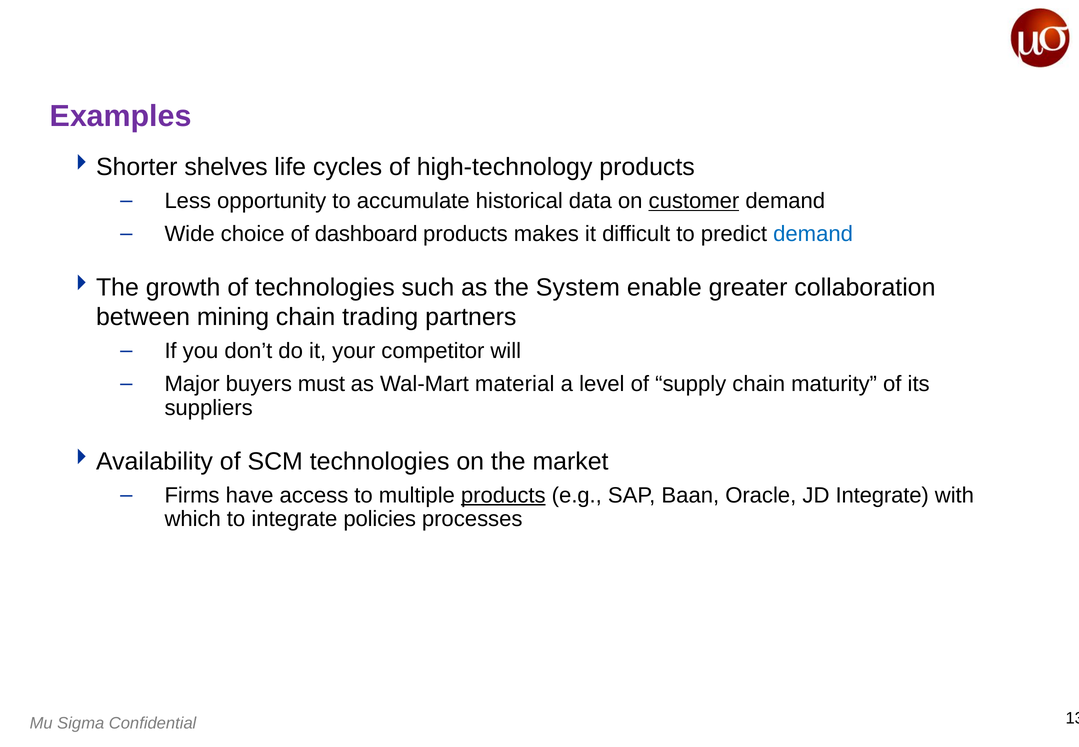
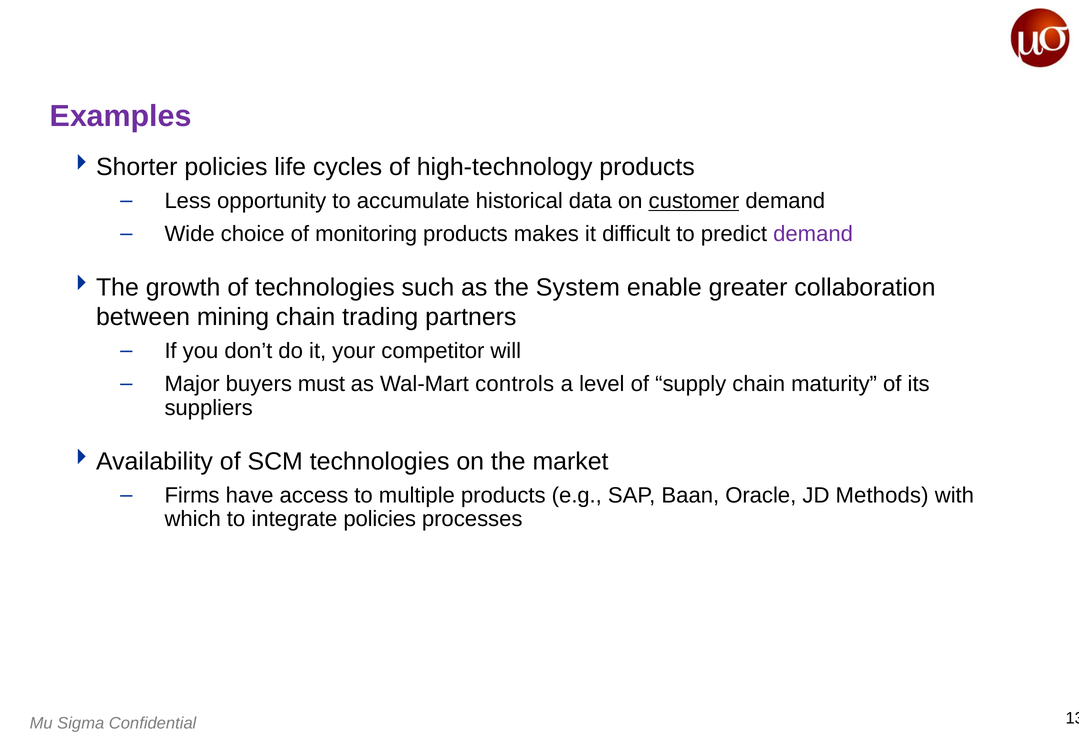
shelves at (226, 167): shelves -> policies
dashboard: dashboard -> monitoring
demand at (813, 234) colour: blue -> purple
material: material -> controls
products at (503, 495) underline: present -> none
JD Integrate: Integrate -> Methods
